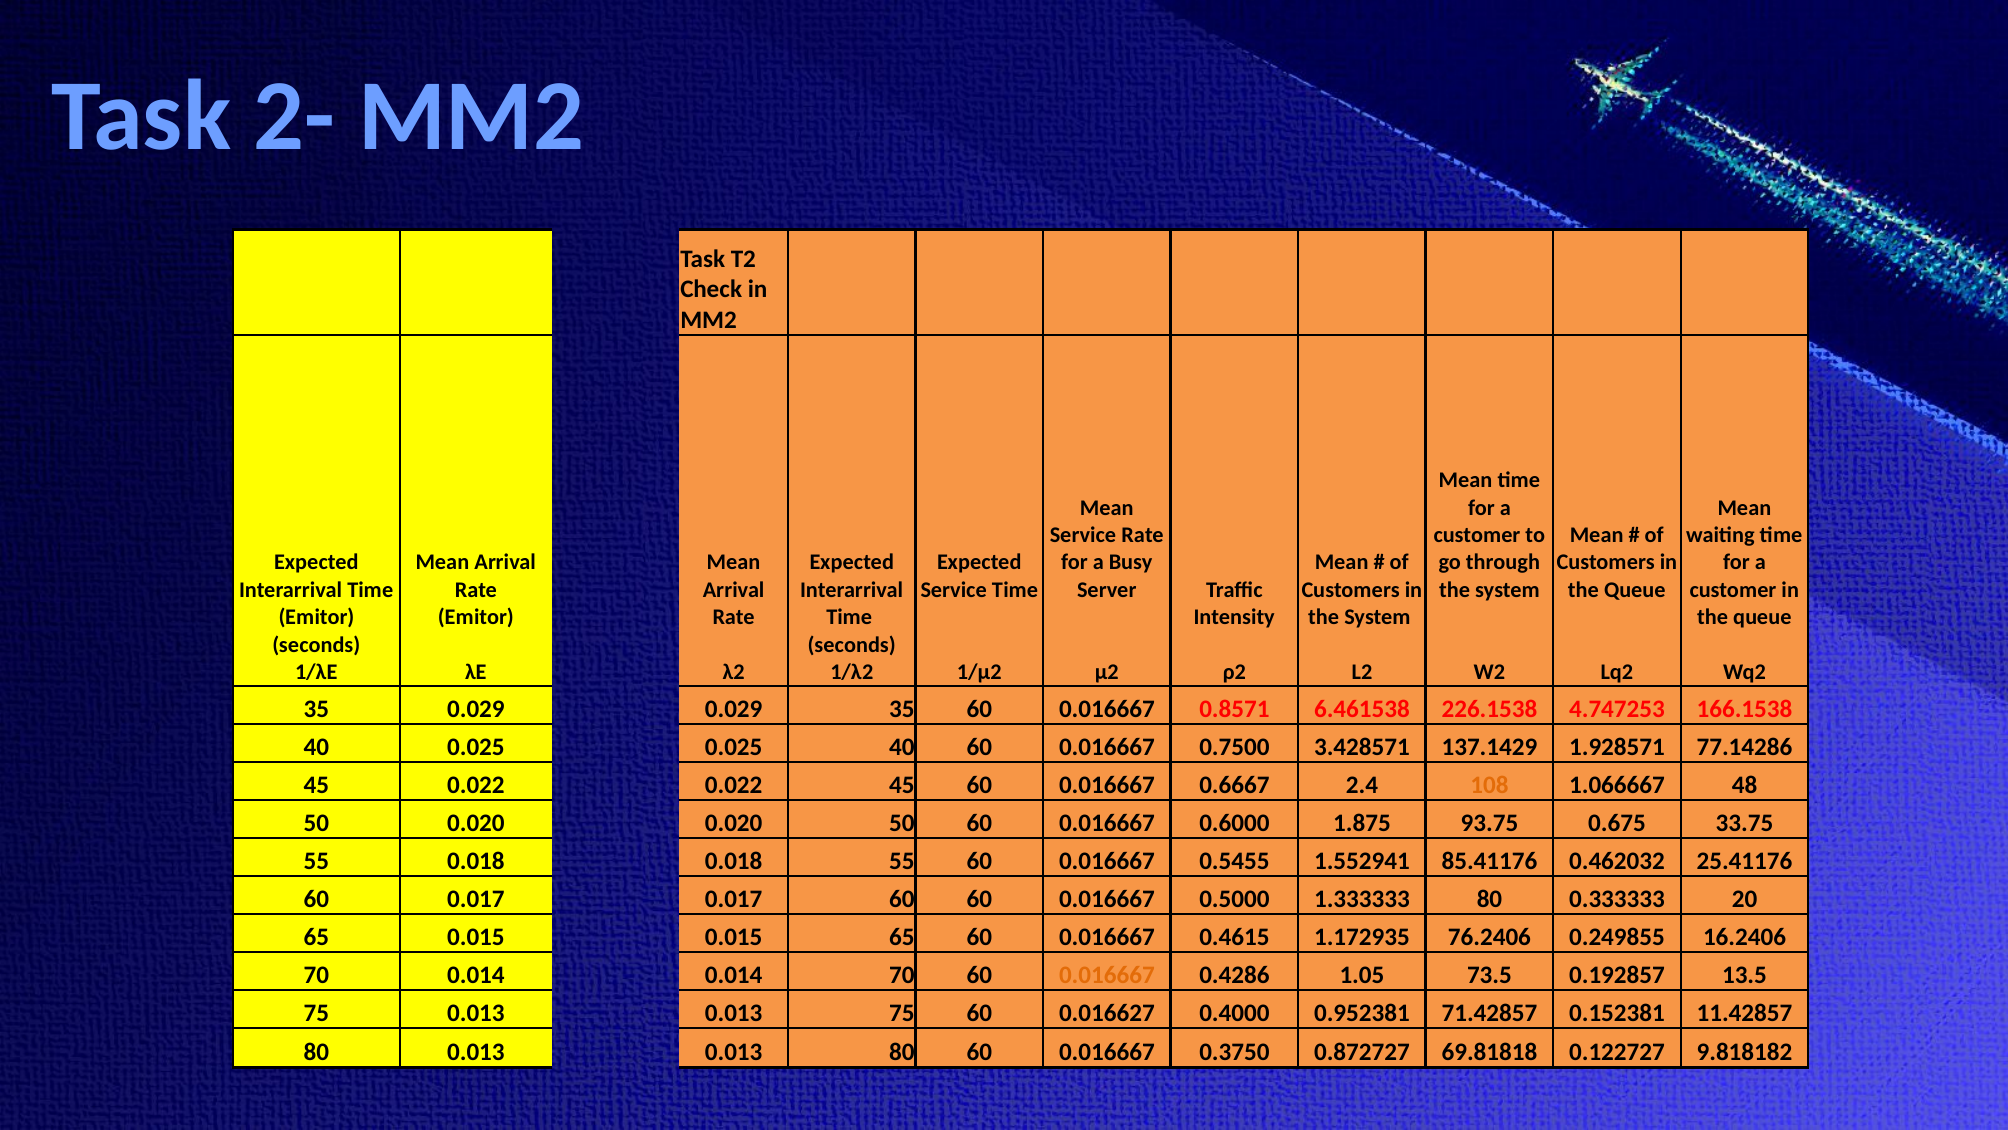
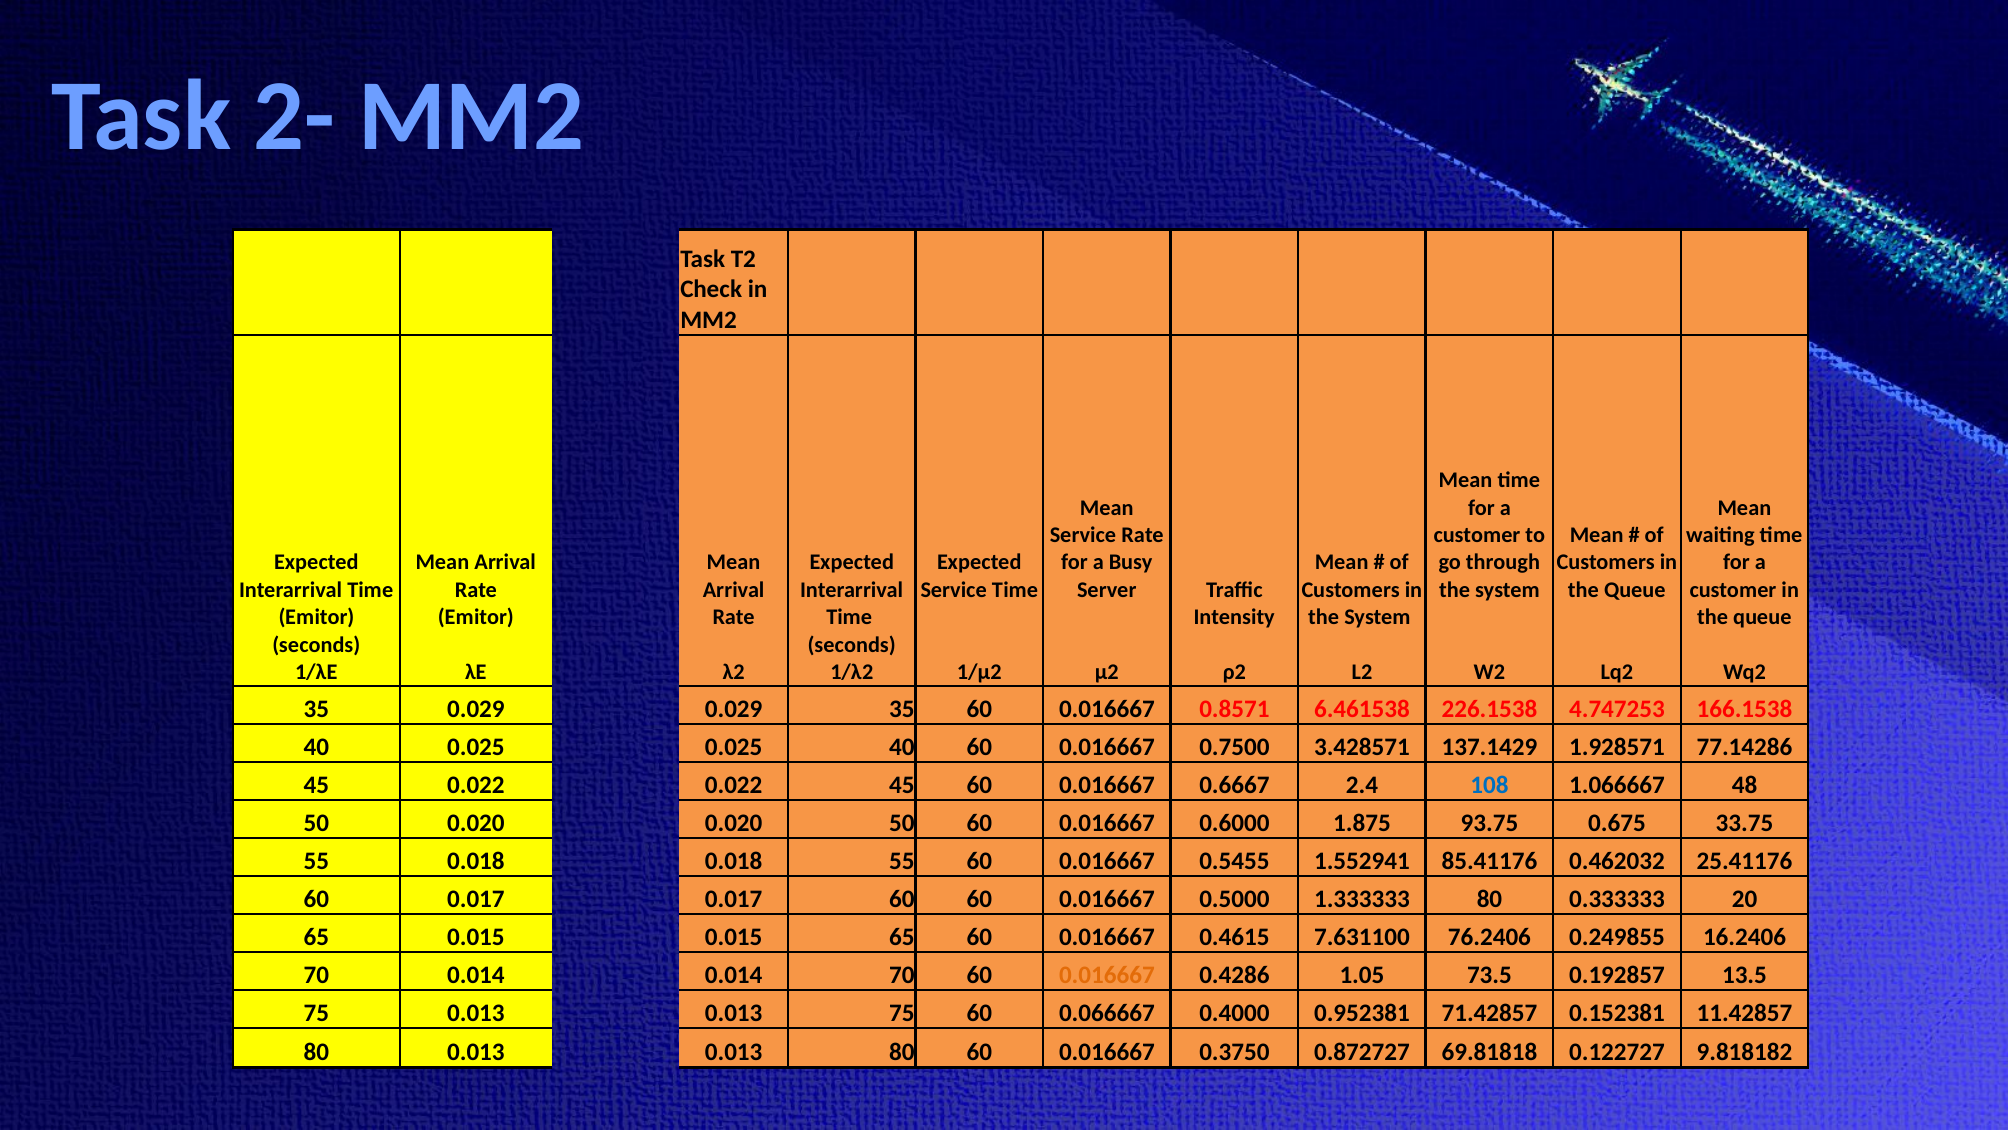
108 colour: orange -> blue
1.172935: 1.172935 -> 7.631100
0.016627: 0.016627 -> 0.066667
